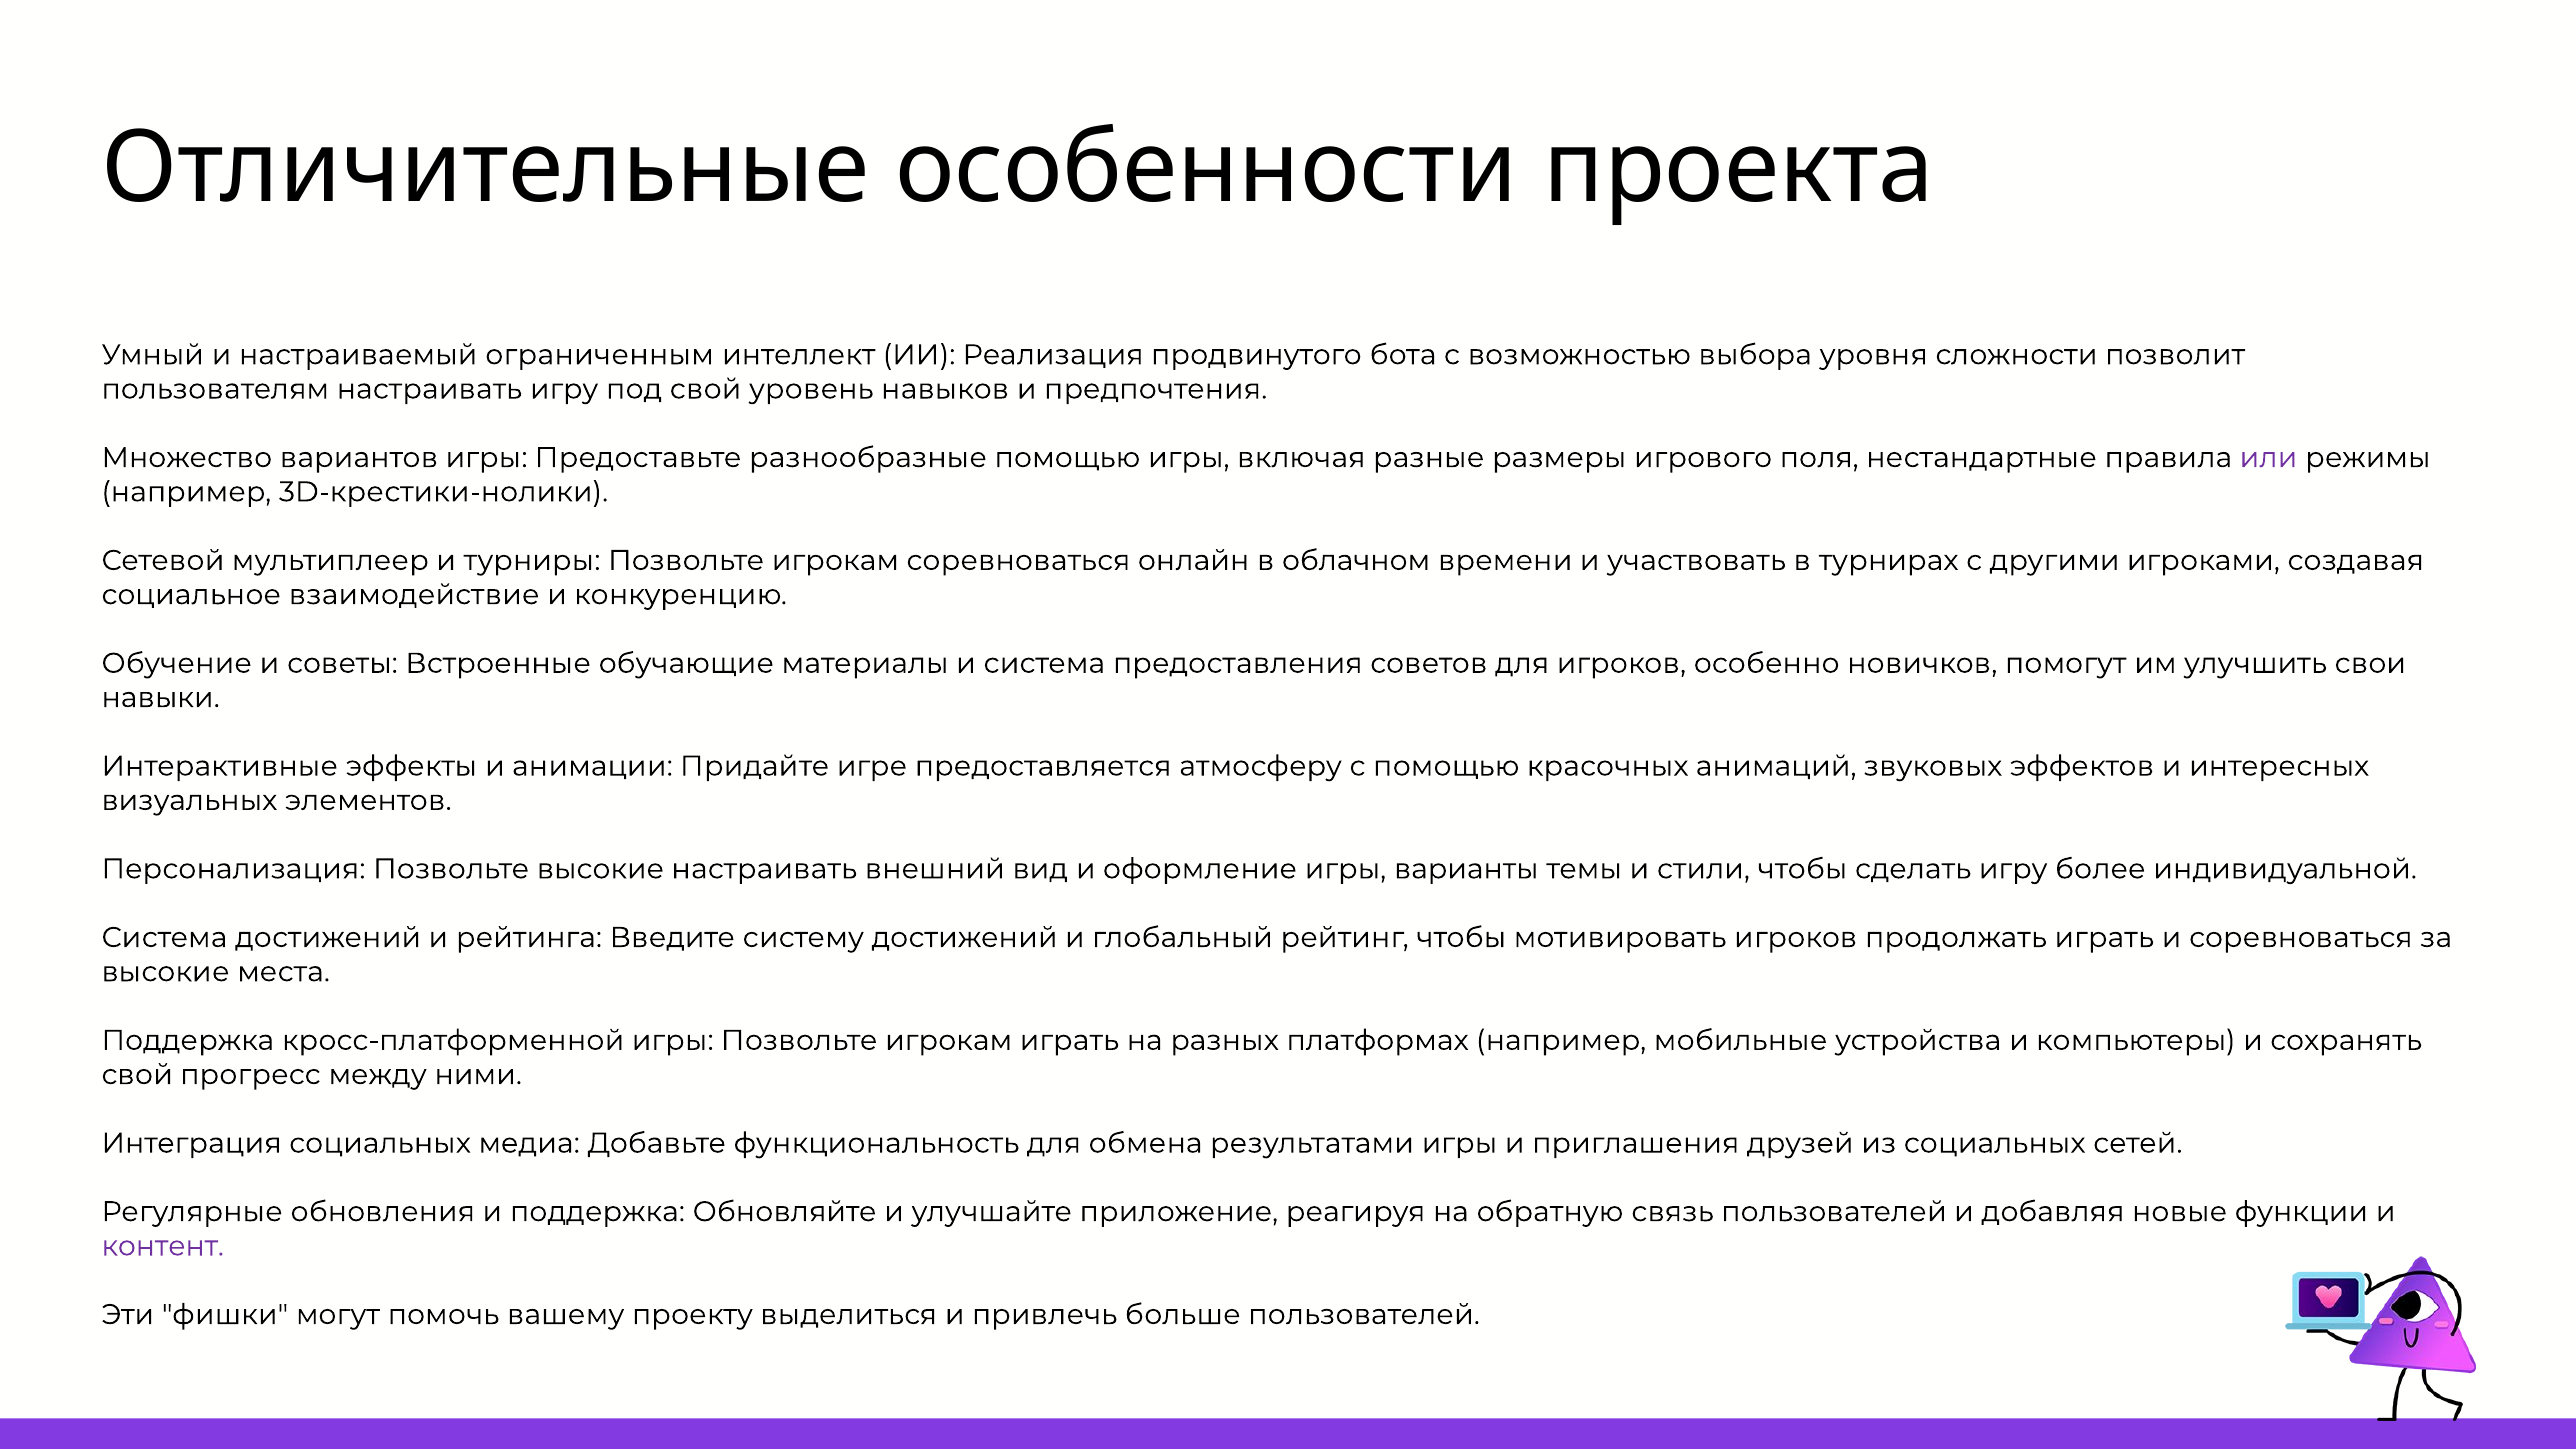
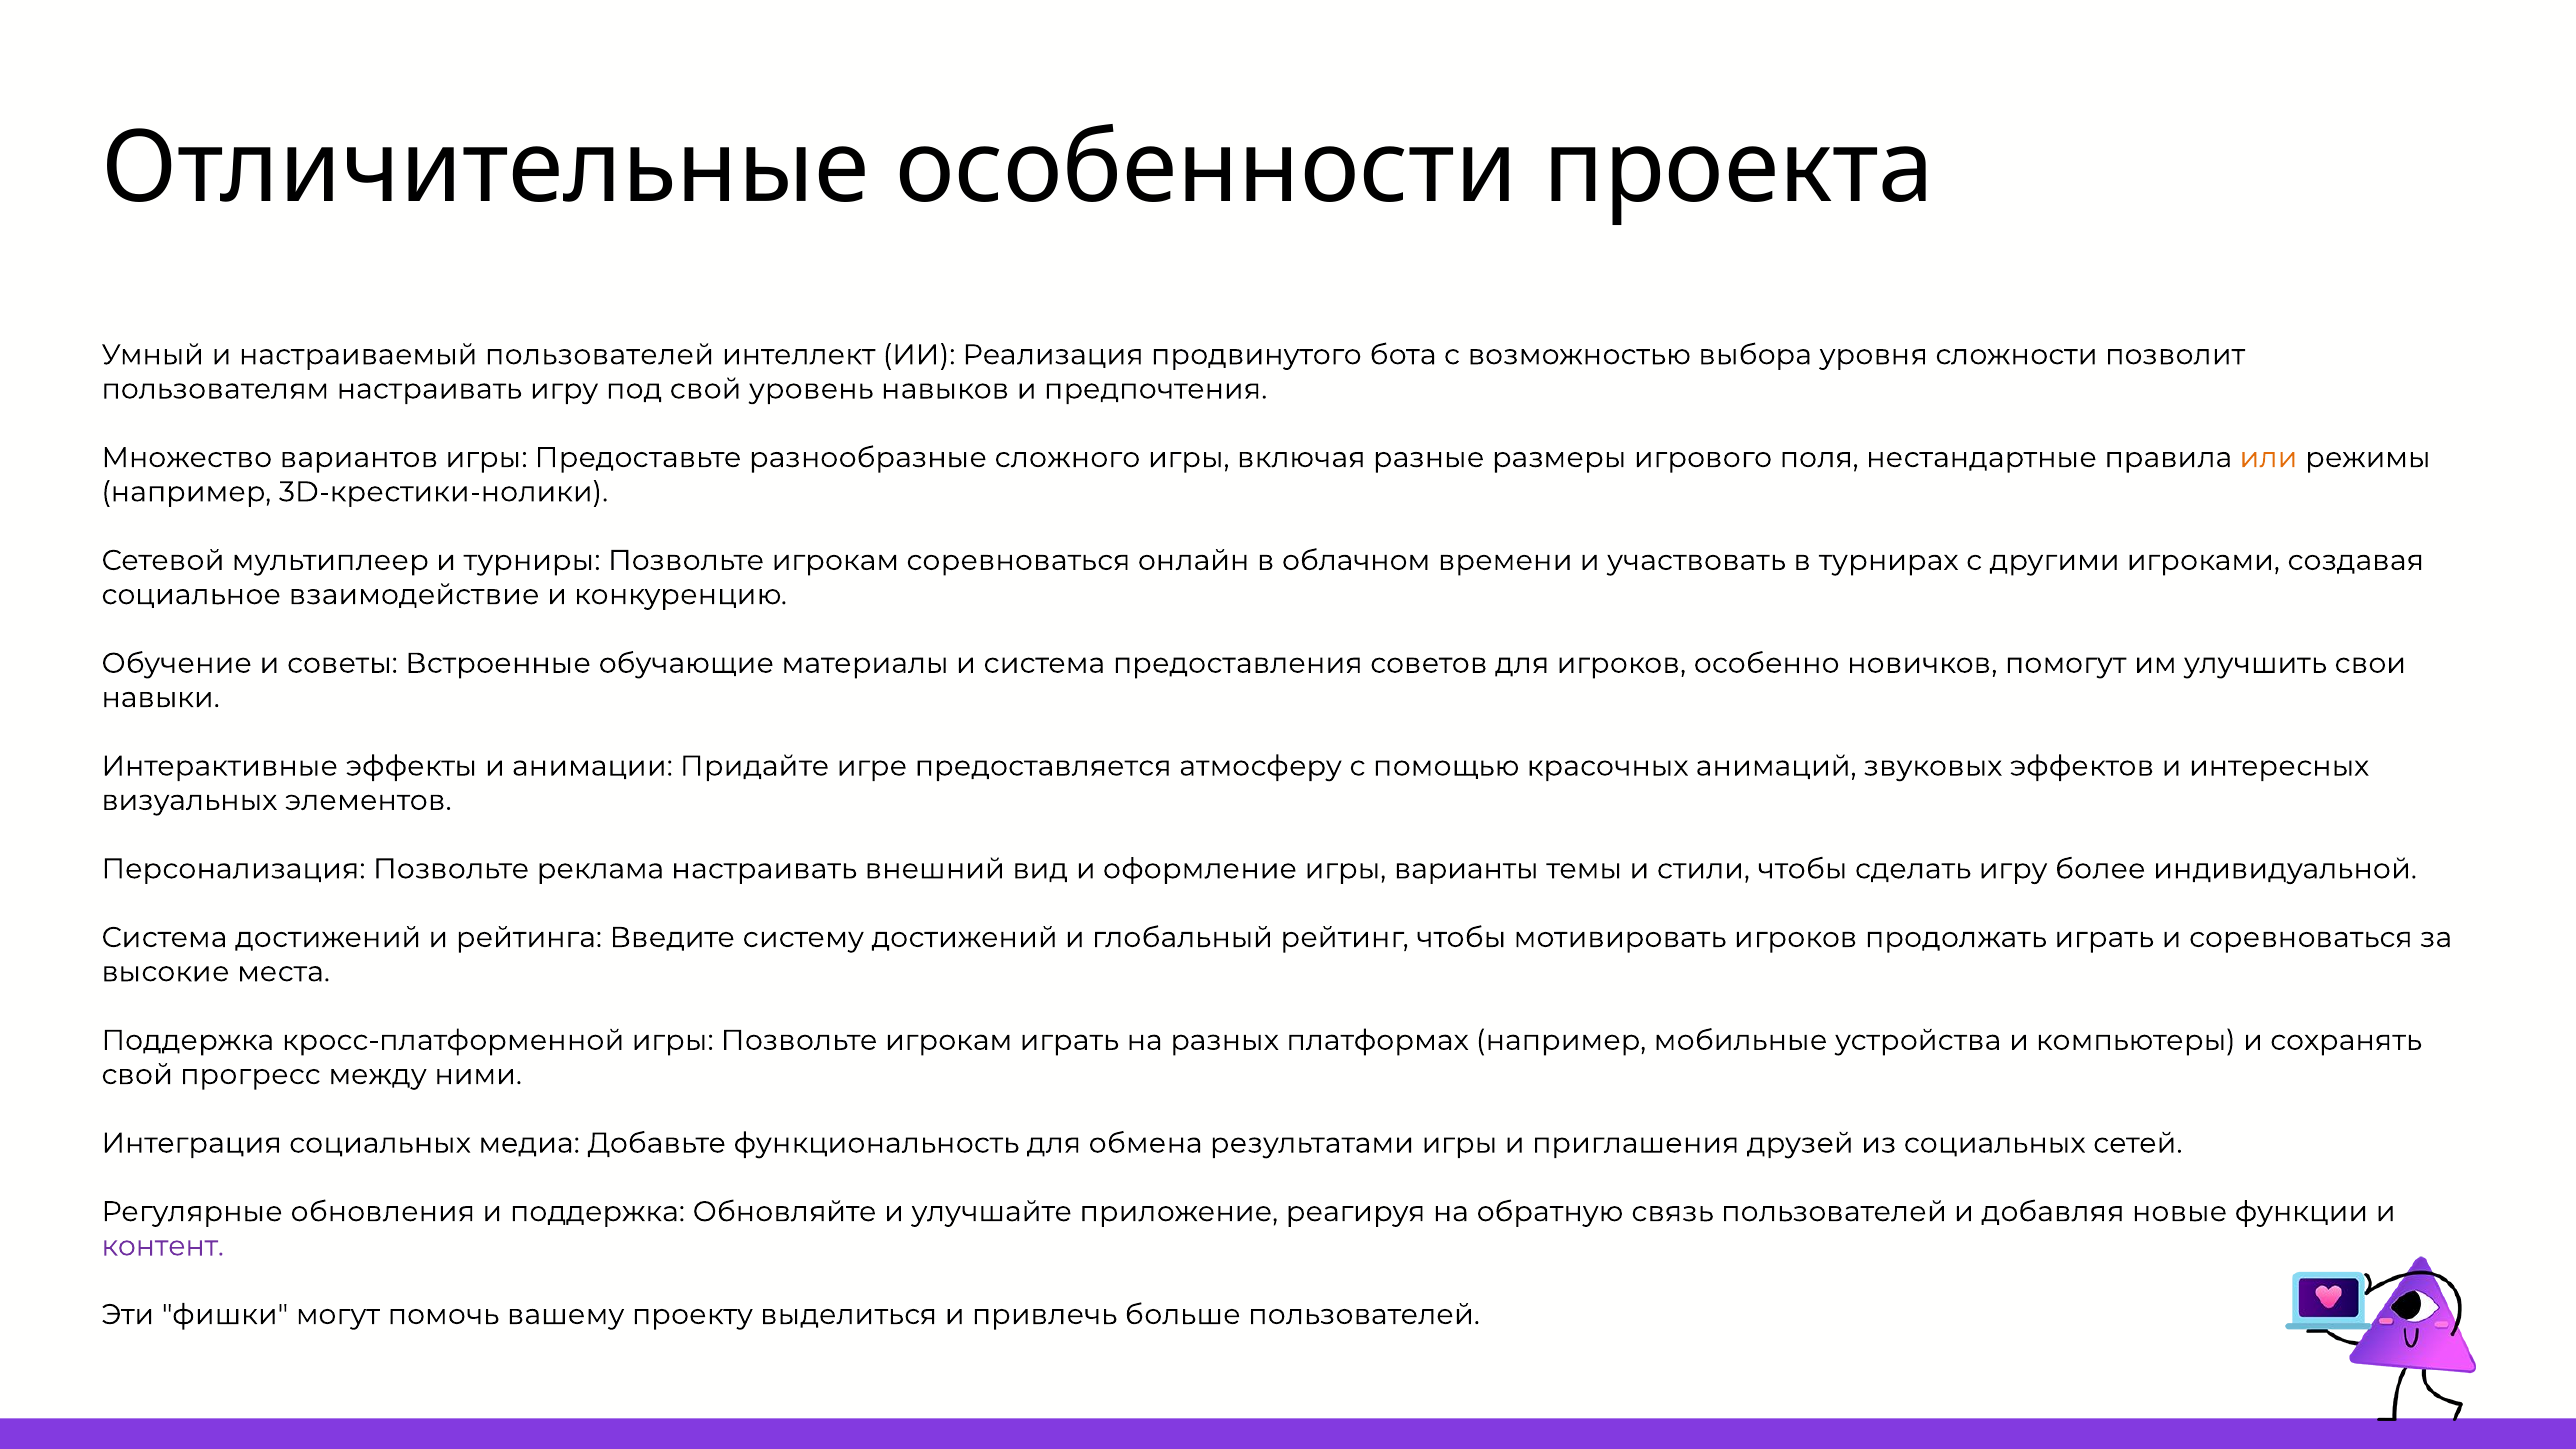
настраиваемый ограниченным: ограниченным -> пользователей
разнообразные помощью: помощью -> сложного
или colour: purple -> orange
Позвольте высокие: высокие -> реклама
